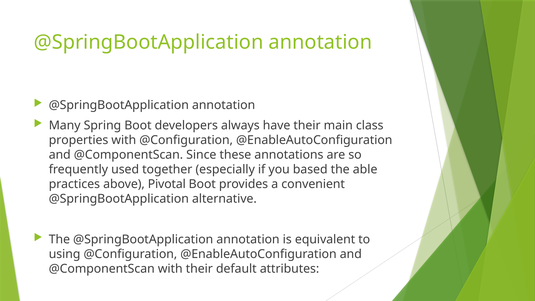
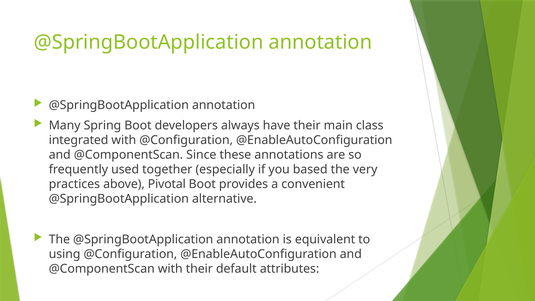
properties: properties -> integrated
able: able -> very
